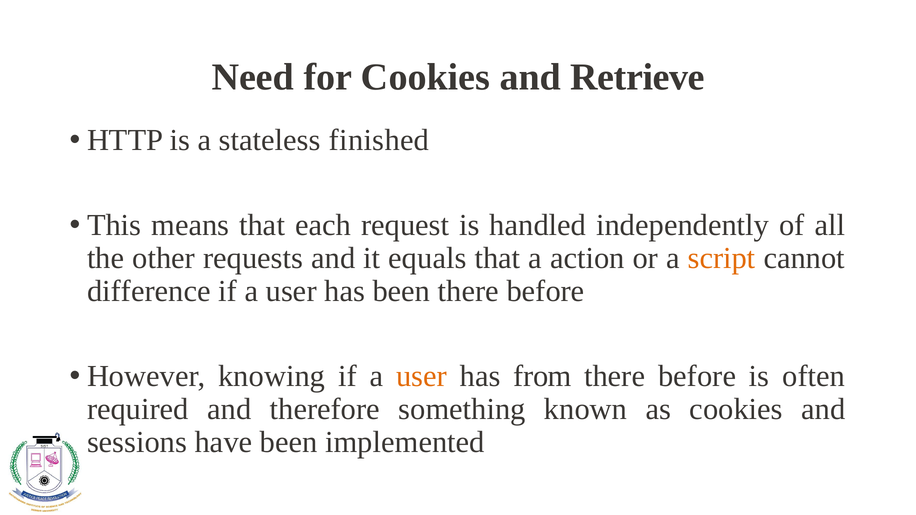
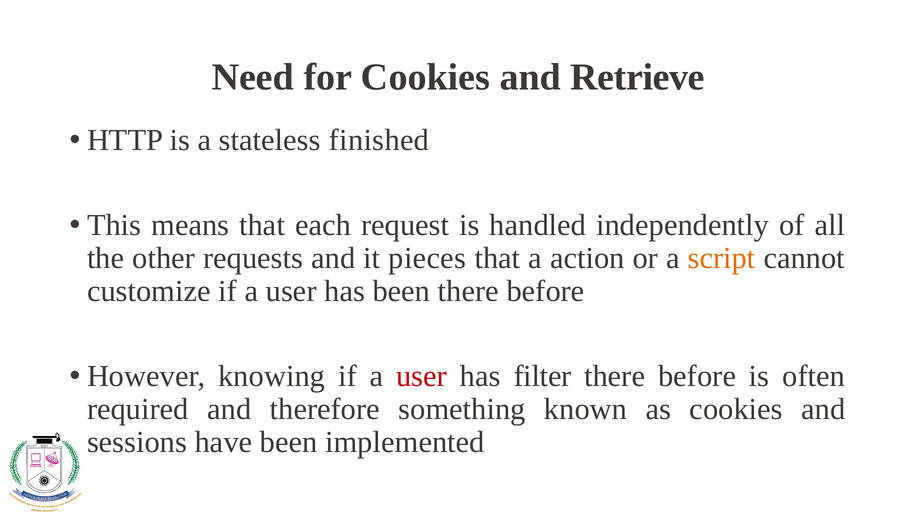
equals: equals -> pieces
difference: difference -> customize
user at (422, 376) colour: orange -> red
from: from -> filter
